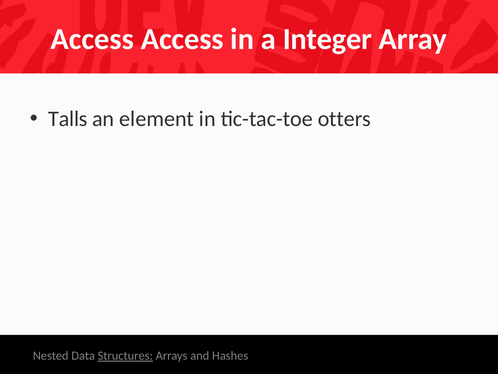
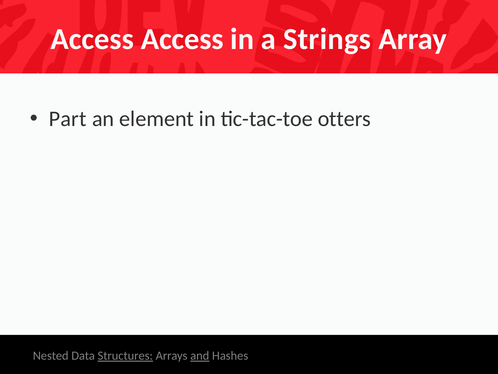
Integer: Integer -> Strings
Talls: Talls -> Part
and underline: none -> present
